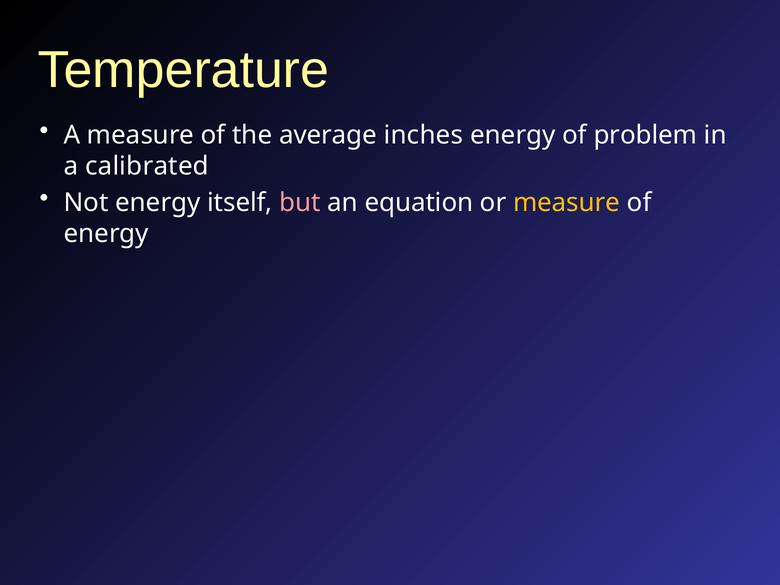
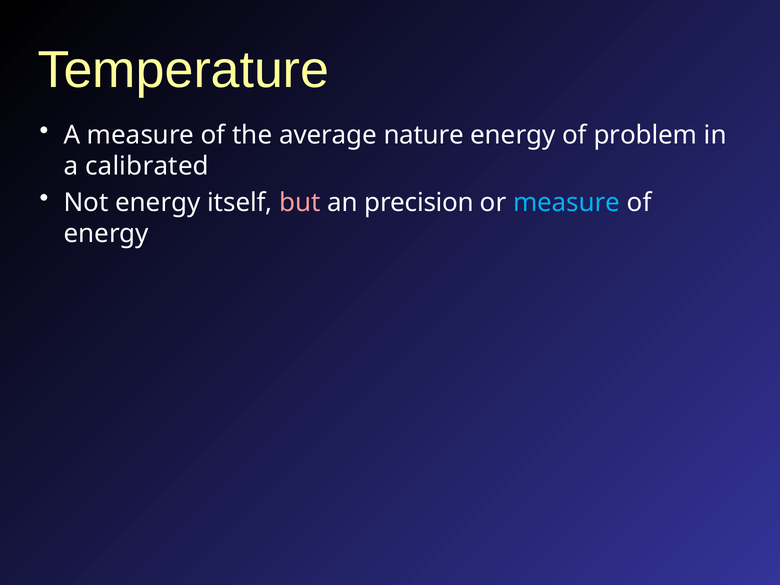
inches: inches -> nature
equation: equation -> precision
measure at (567, 203) colour: yellow -> light blue
